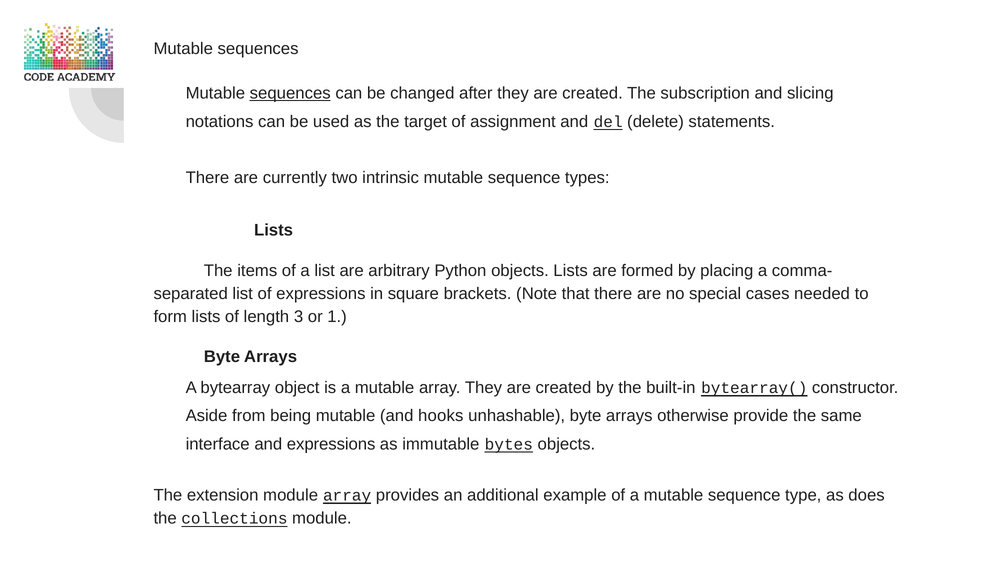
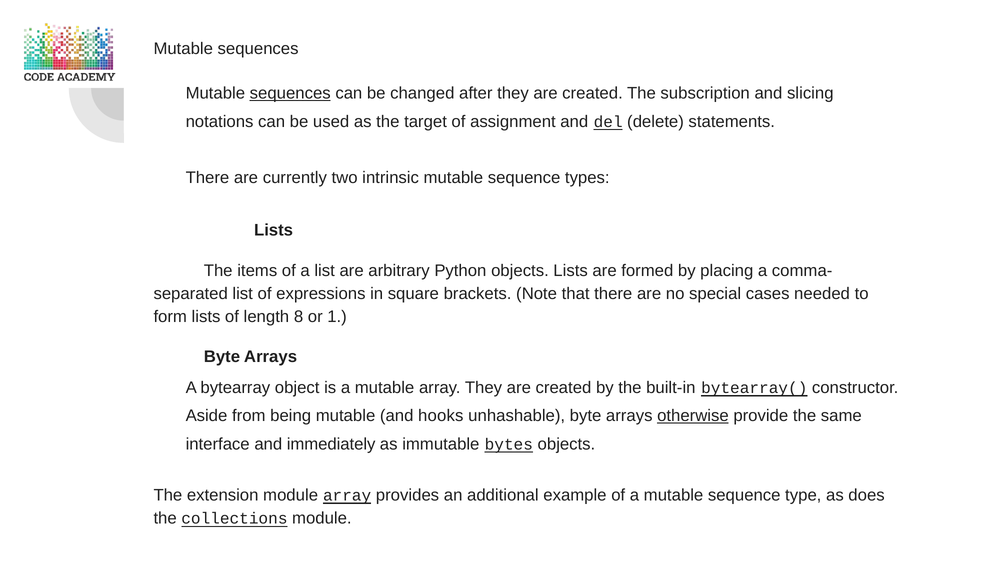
3: 3 -> 8
otherwise underline: none -> present
and expressions: expressions -> immediately
